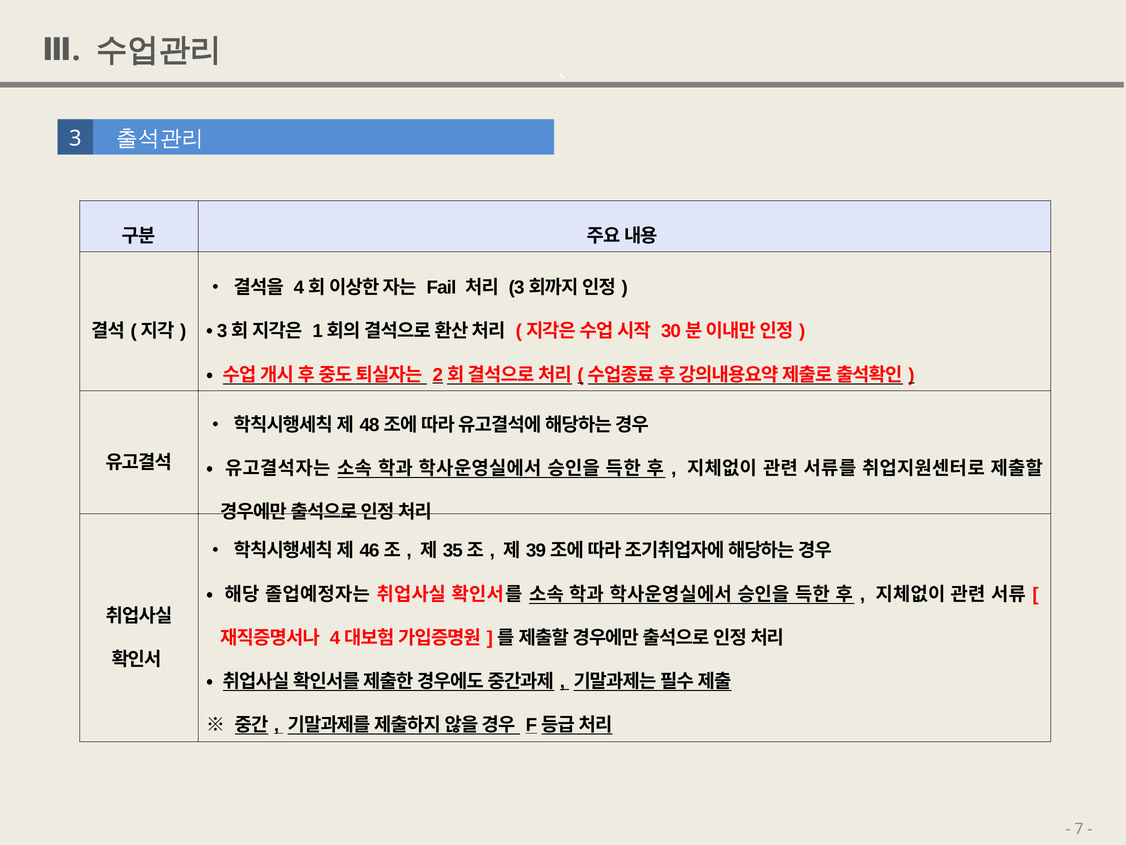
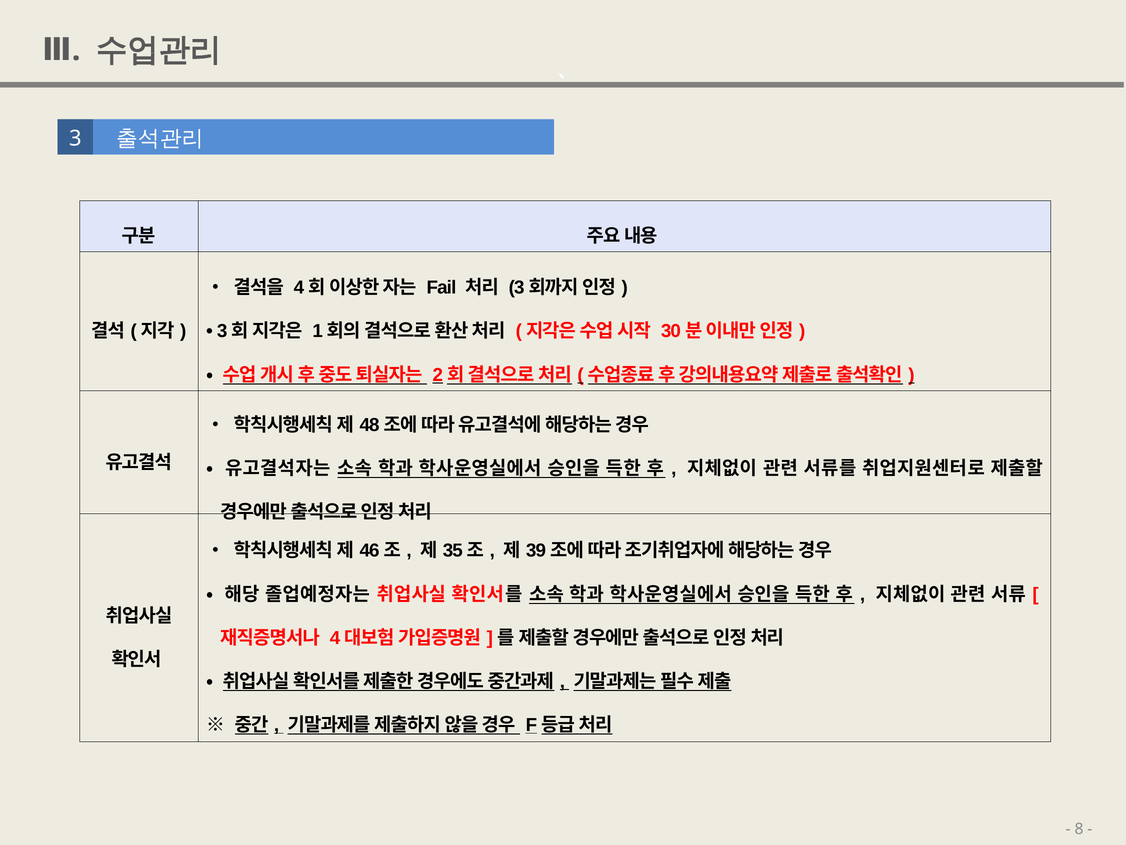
7: 7 -> 8
